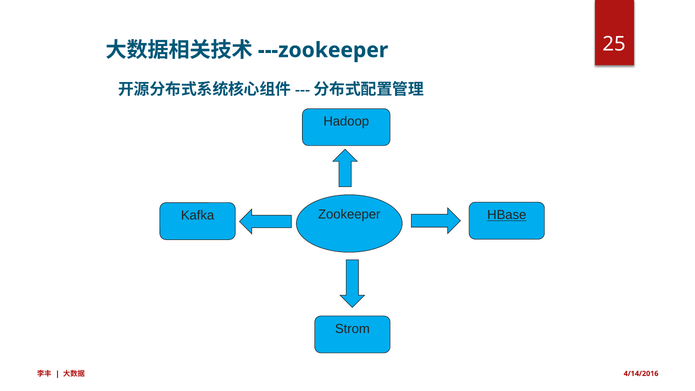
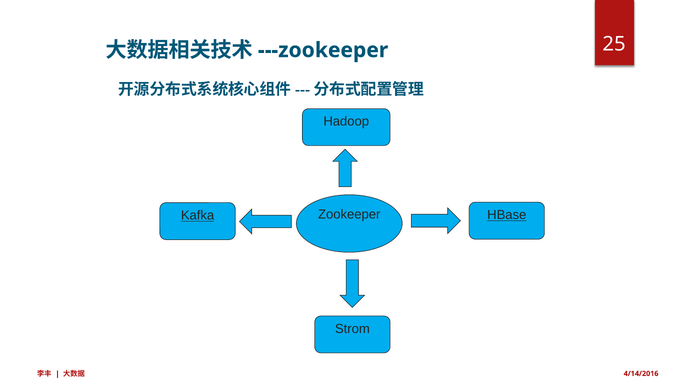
Kafka underline: none -> present
